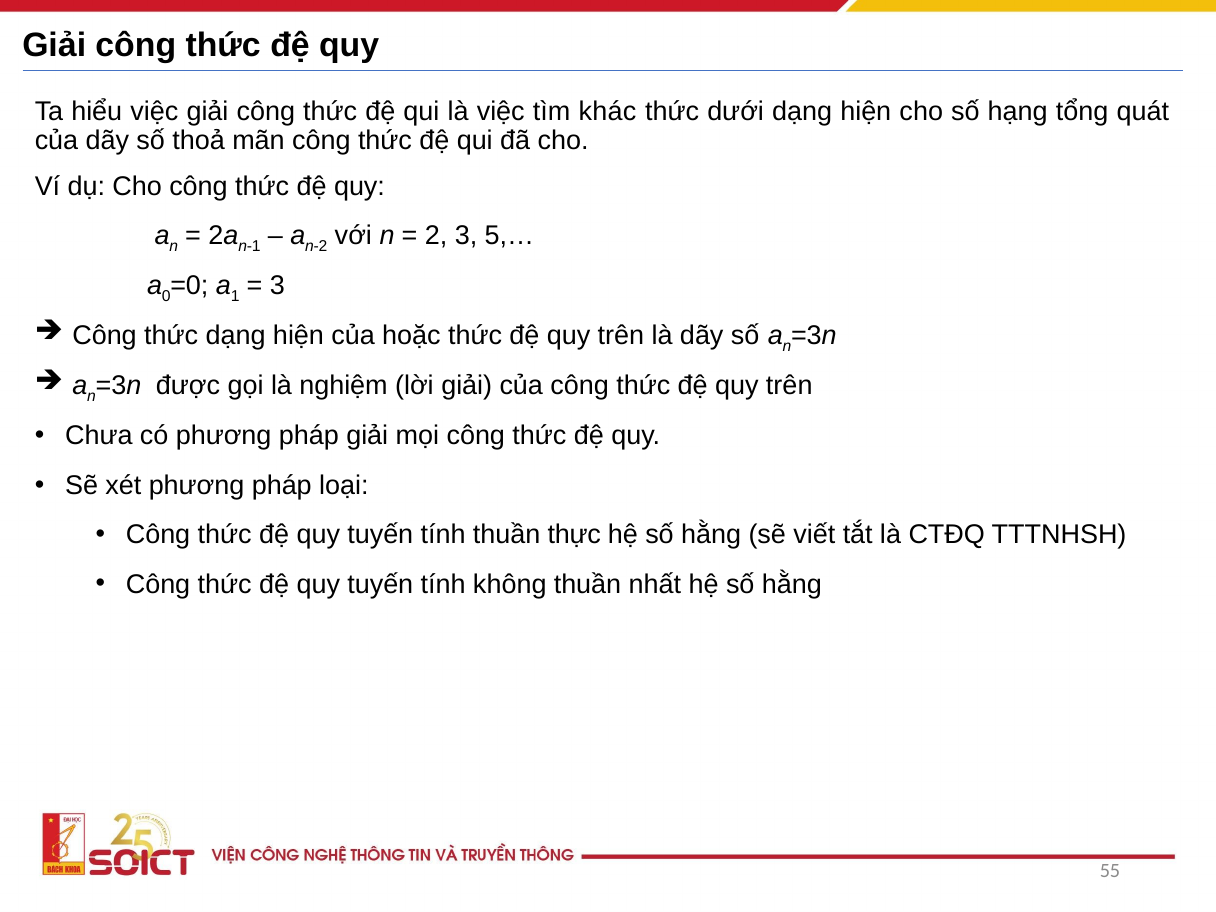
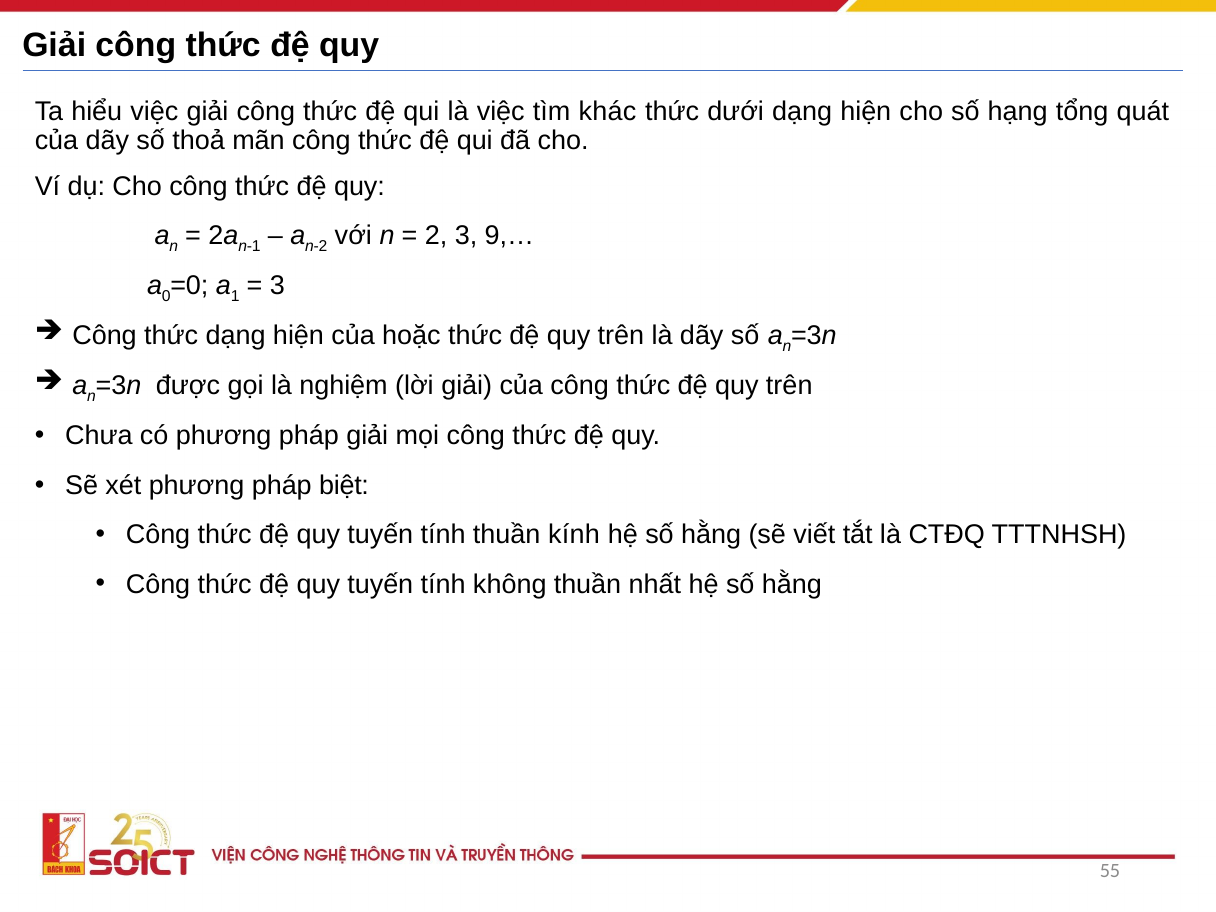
5,…: 5,… -> 9,…
loại: loại -> biệt
thực: thực -> kính
